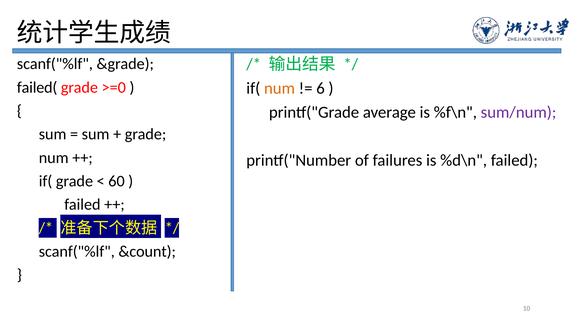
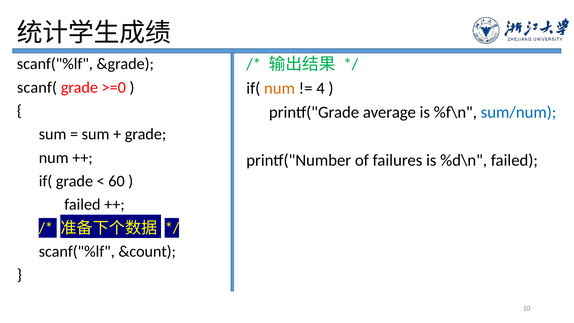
failed(: failed( -> scanf(
6: 6 -> 4
sum/num colour: purple -> blue
